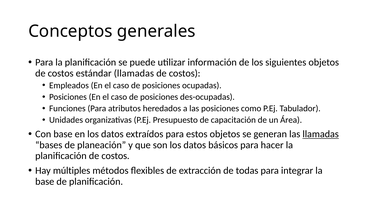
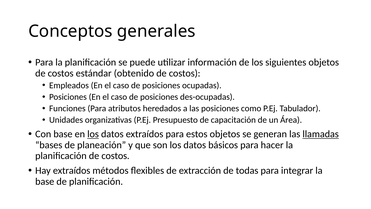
estándar llamadas: llamadas -> obtenido
los at (93, 134) underline: none -> present
Hay múltiples: múltiples -> extraídos
